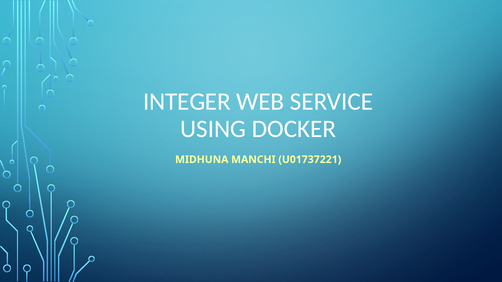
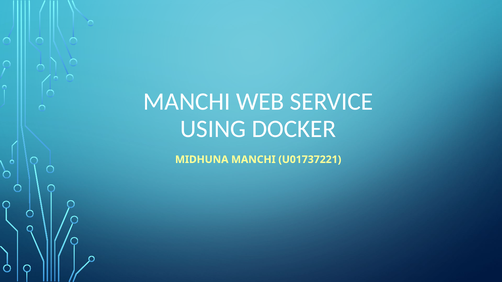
INTEGER at (187, 102): INTEGER -> MANCHI
